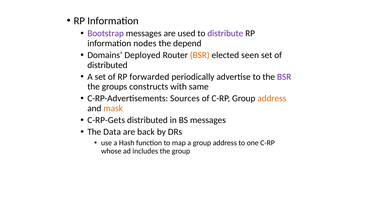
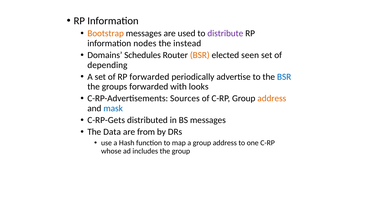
Bootstrap colour: purple -> orange
depend: depend -> instead
Deployed: Deployed -> Schedules
distributed at (107, 65): distributed -> depending
BSR at (284, 77) colour: purple -> blue
groups constructs: constructs -> forwarded
same: same -> looks
mask colour: orange -> blue
back: back -> from
